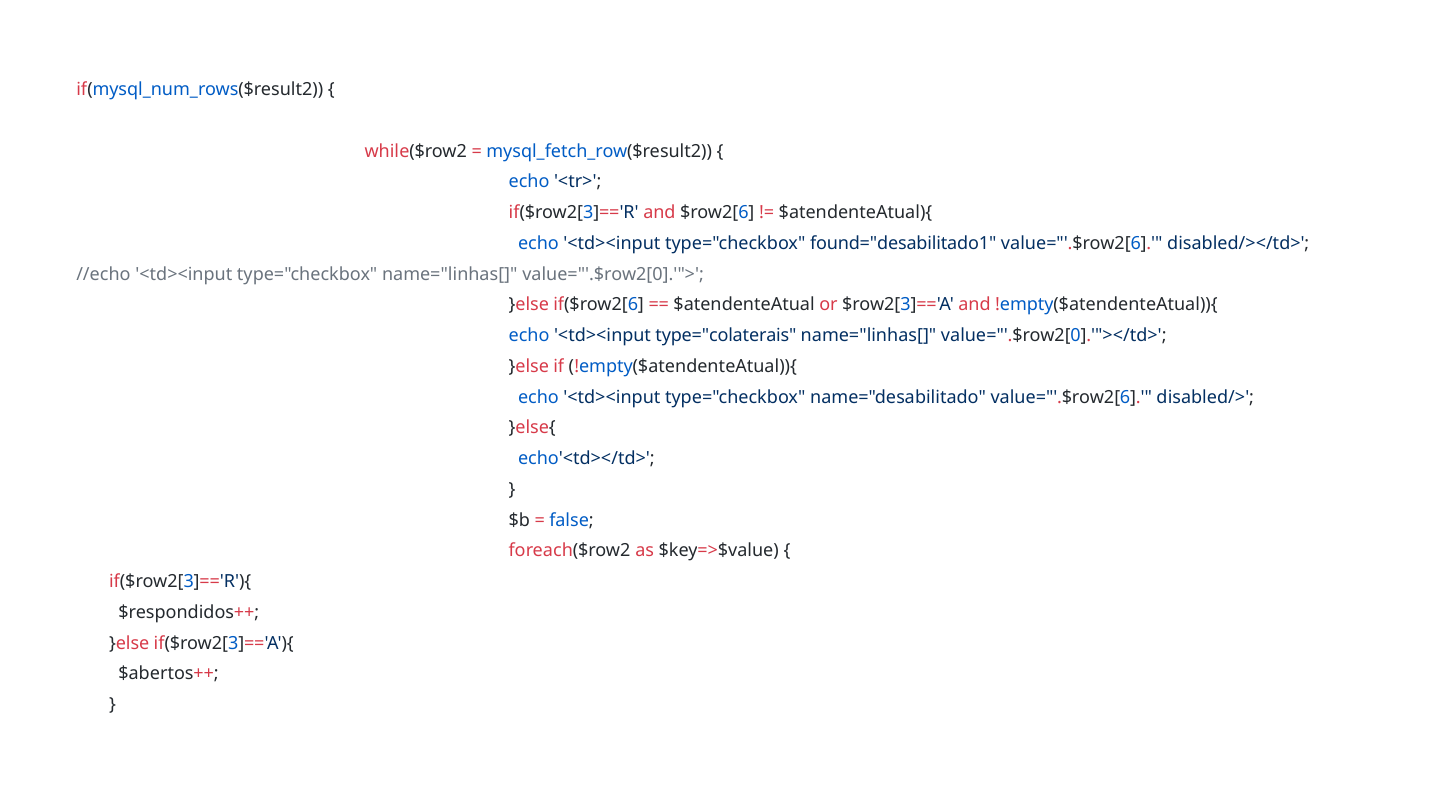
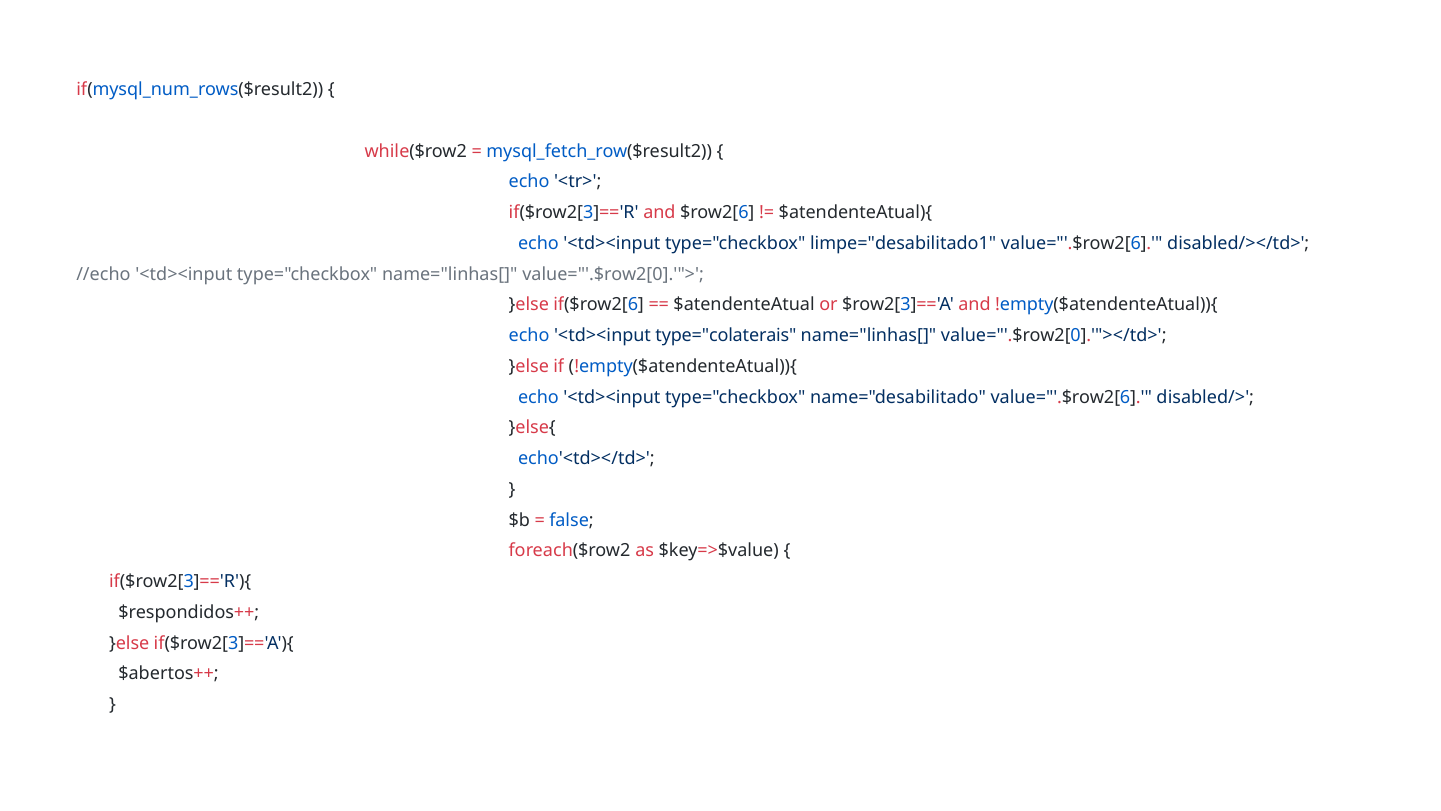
found="desabilitado1: found="desabilitado1 -> limpe="desabilitado1
